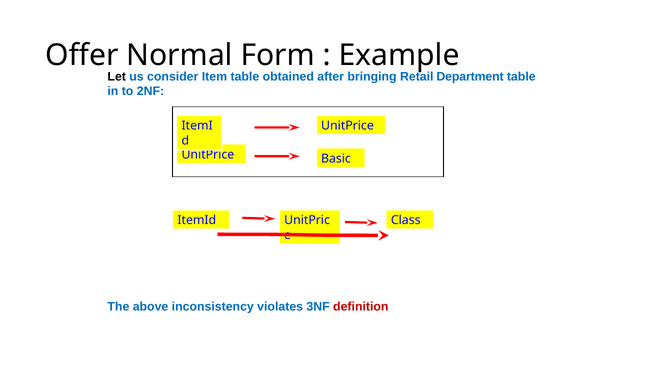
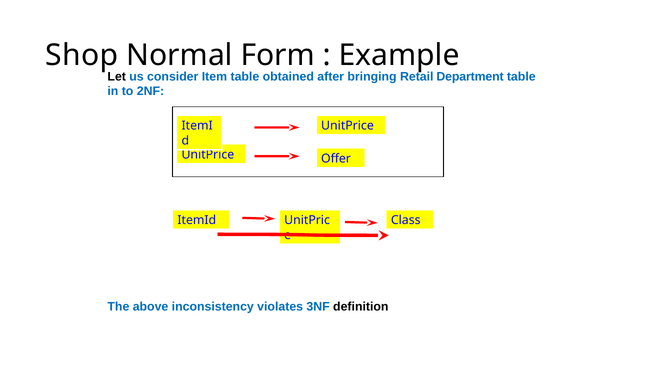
Offer: Offer -> Shop
Basic: Basic -> Offer
definition colour: red -> black
